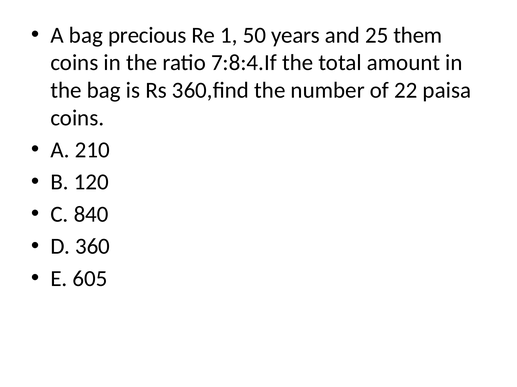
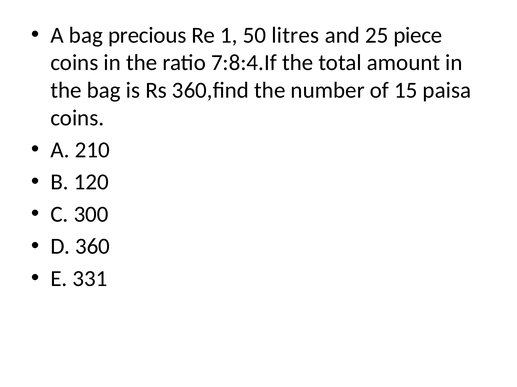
years: years -> litres
them: them -> piece
22: 22 -> 15
840: 840 -> 300
605: 605 -> 331
